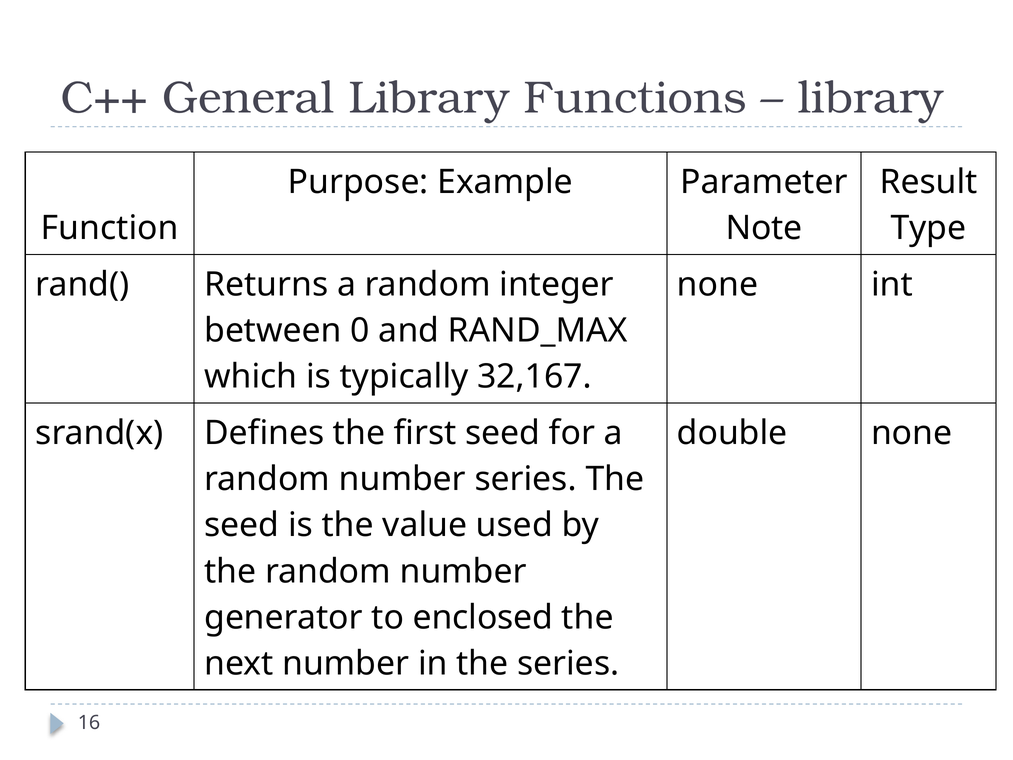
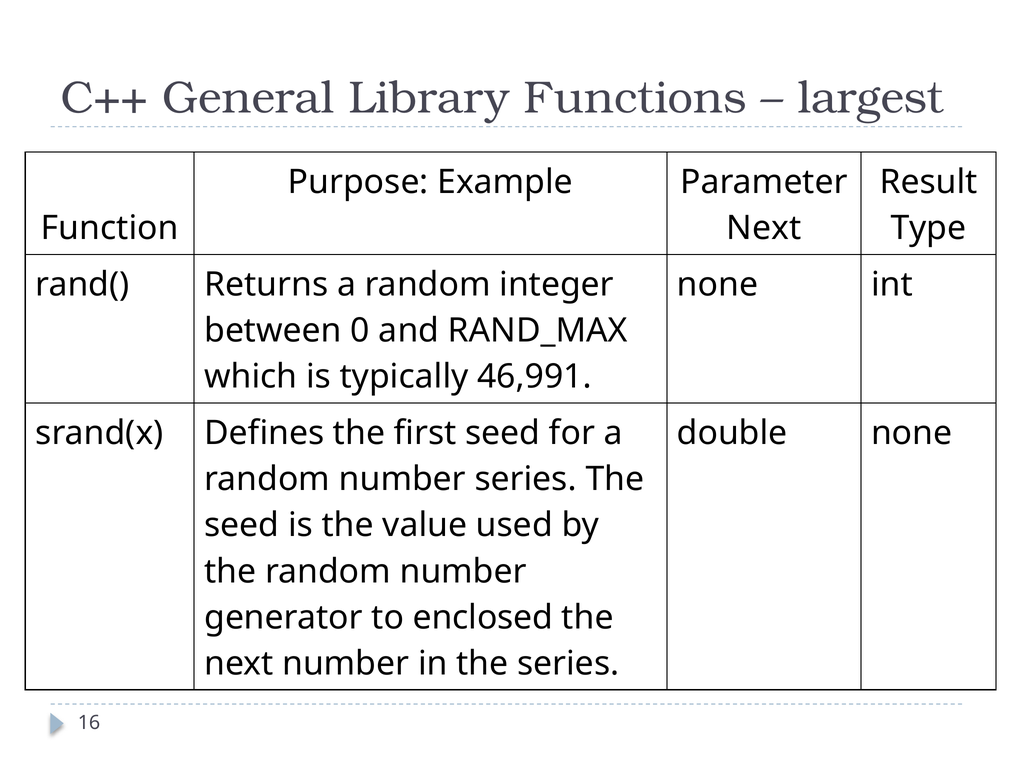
library at (871, 98): library -> largest
Note at (764, 228): Note -> Next
32,167: 32,167 -> 46,991
